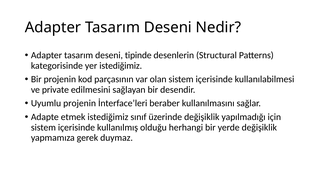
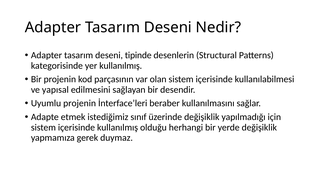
yer istediğimiz: istediğimiz -> kullanılmış
private: private -> yapısal
